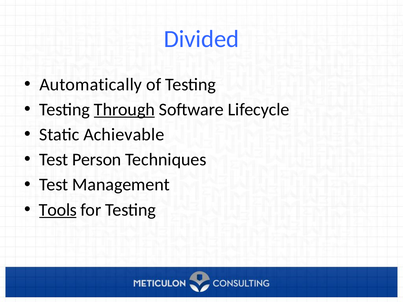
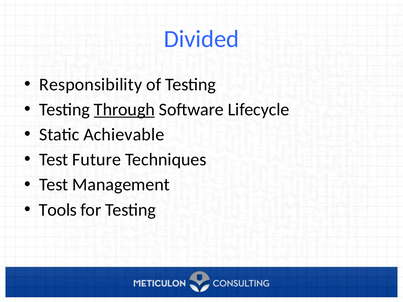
Automatically: Automatically -> Responsibility
Person: Person -> Future
Tools underline: present -> none
